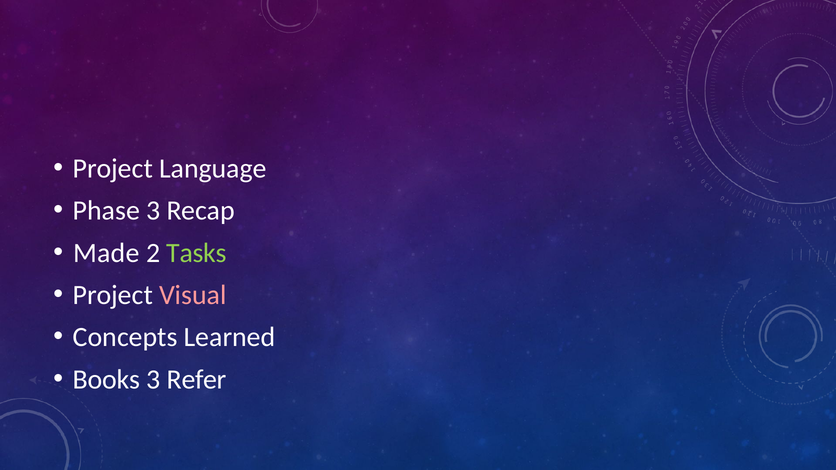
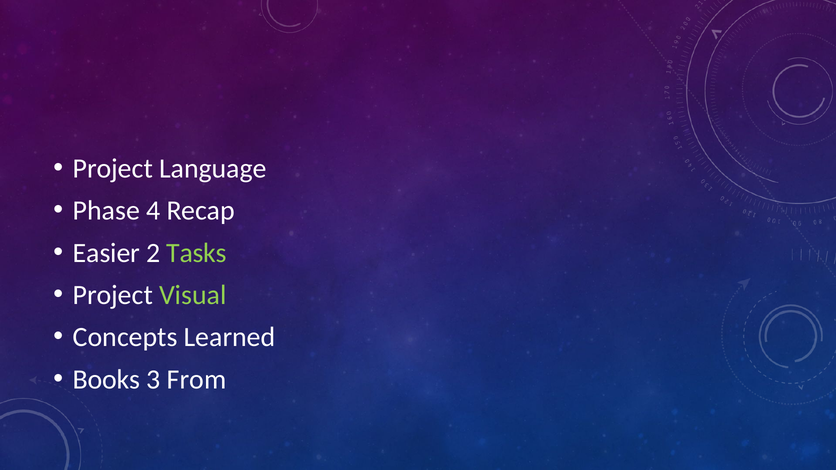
Phase 3: 3 -> 4
Made: Made -> Easier
Visual colour: pink -> light green
Refer: Refer -> From
